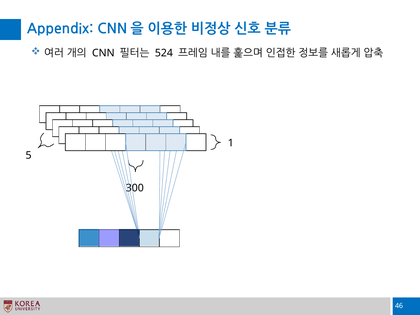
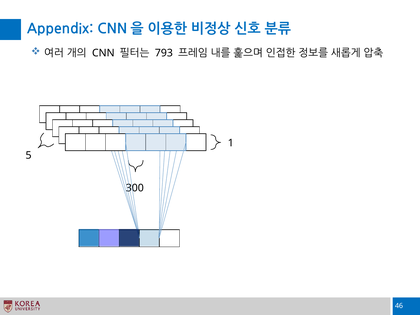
524: 524 -> 793
